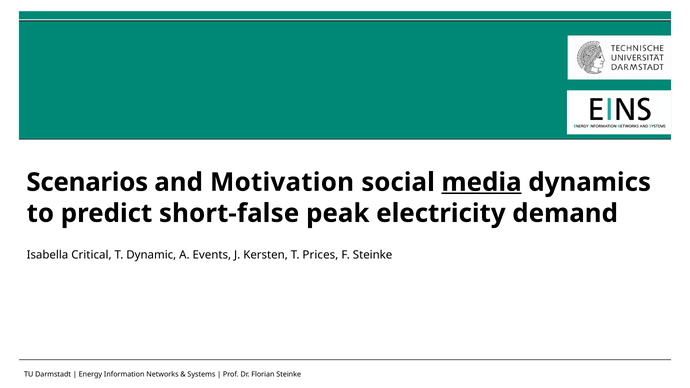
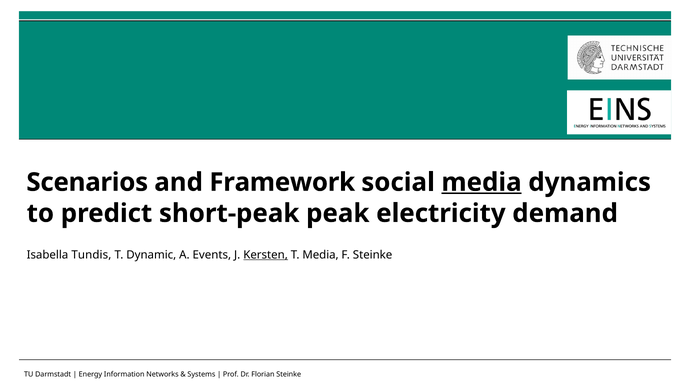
Motivation: Motivation -> Framework
short-false: short-false -> short-peak
Critical: Critical -> Tundis
Kersten underline: none -> present
T Prices: Prices -> Media
